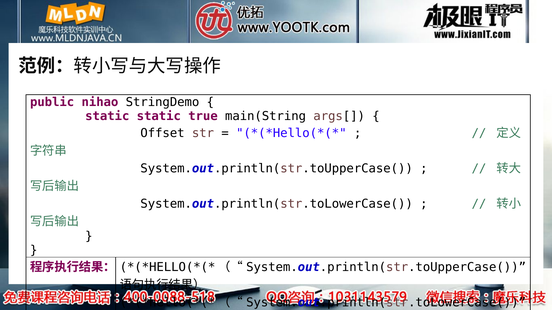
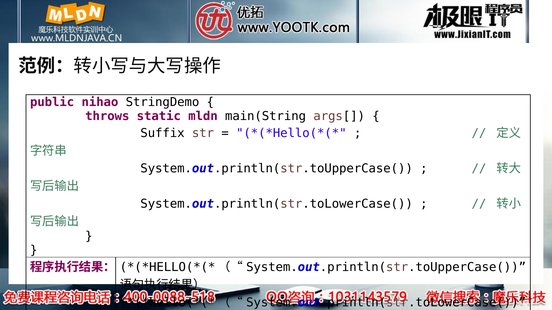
static at (107, 116): static -> throws
true: true -> mldn
Offset: Offset -> Suffix
